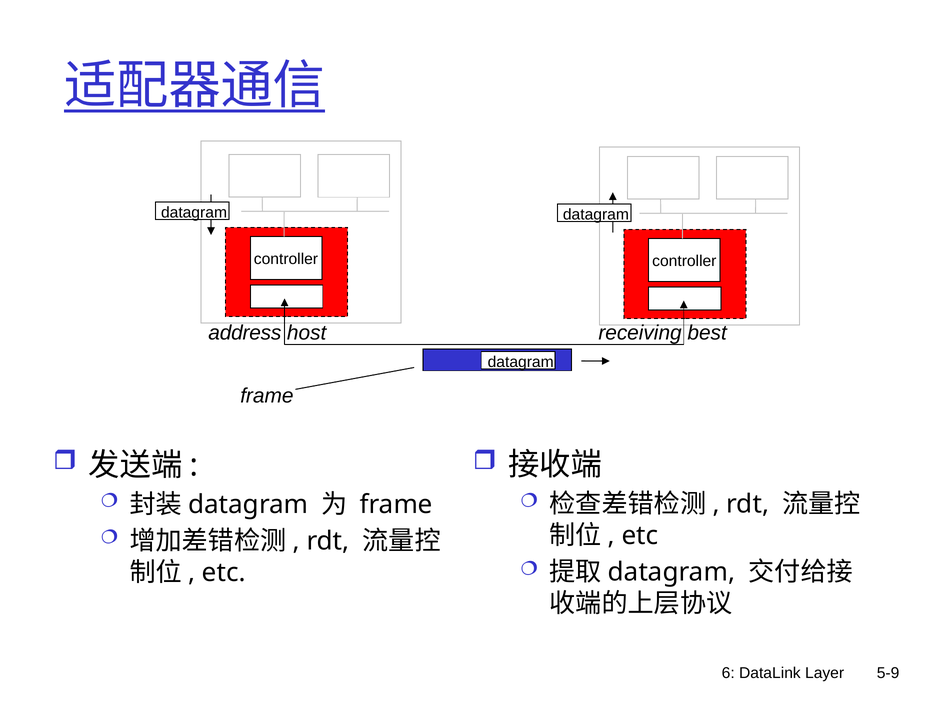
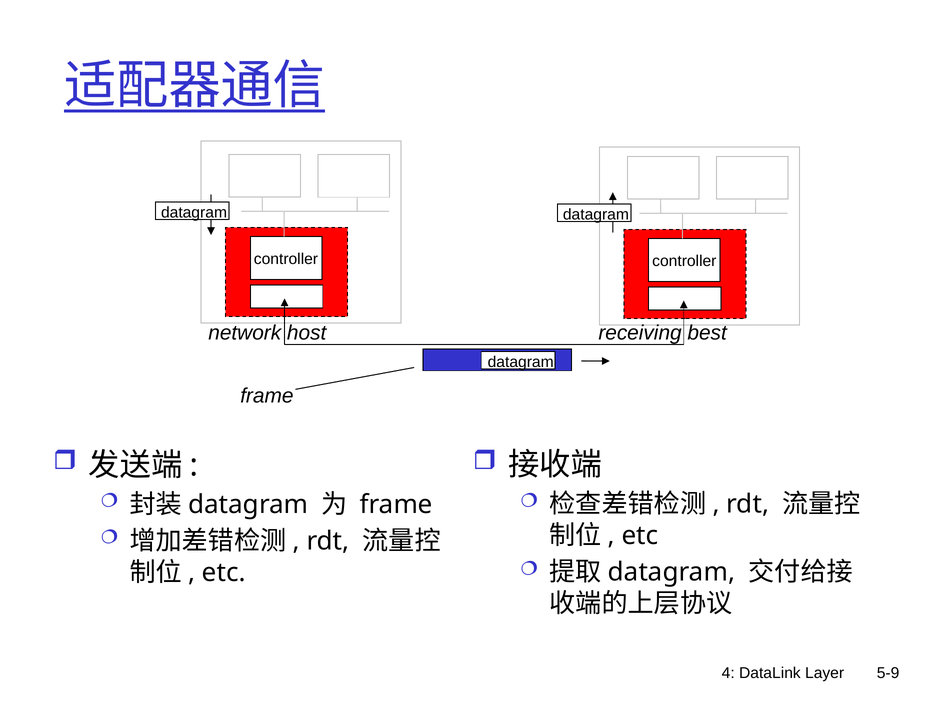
address: address -> network
6: 6 -> 4
